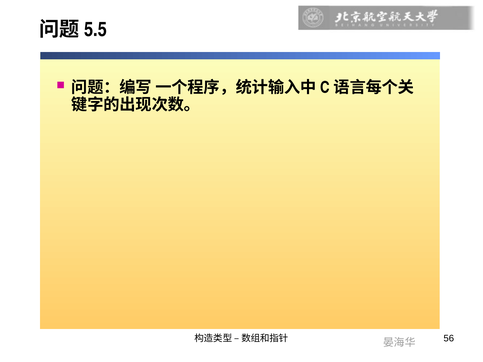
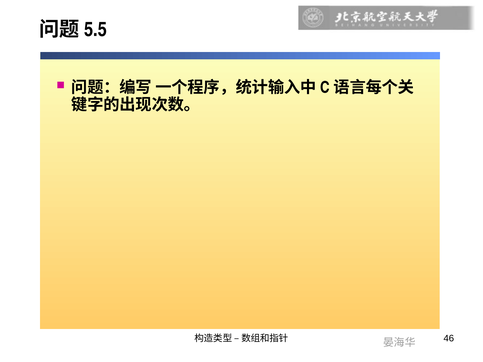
56: 56 -> 46
